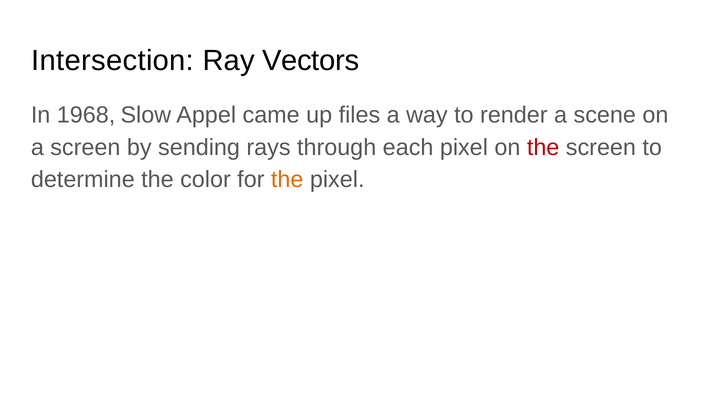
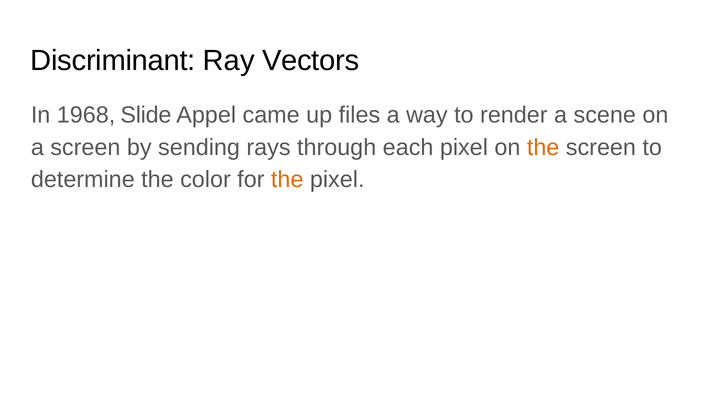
Intersection: Intersection -> Discriminant
Slow: Slow -> Slide
the at (543, 147) colour: red -> orange
